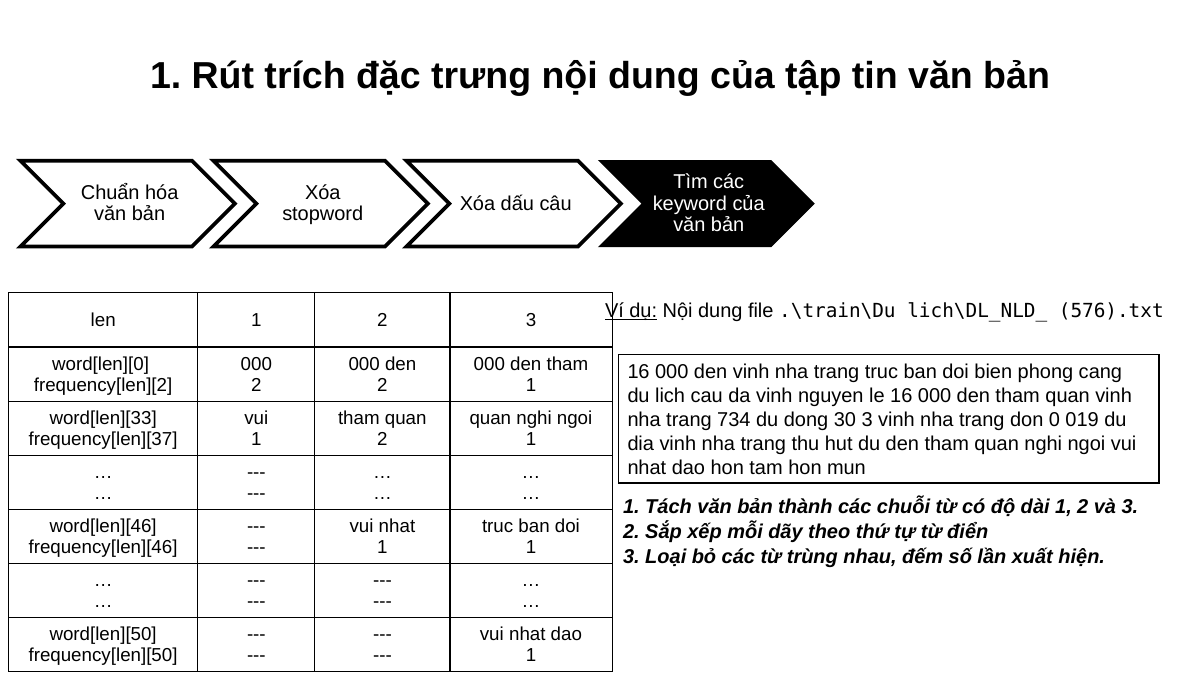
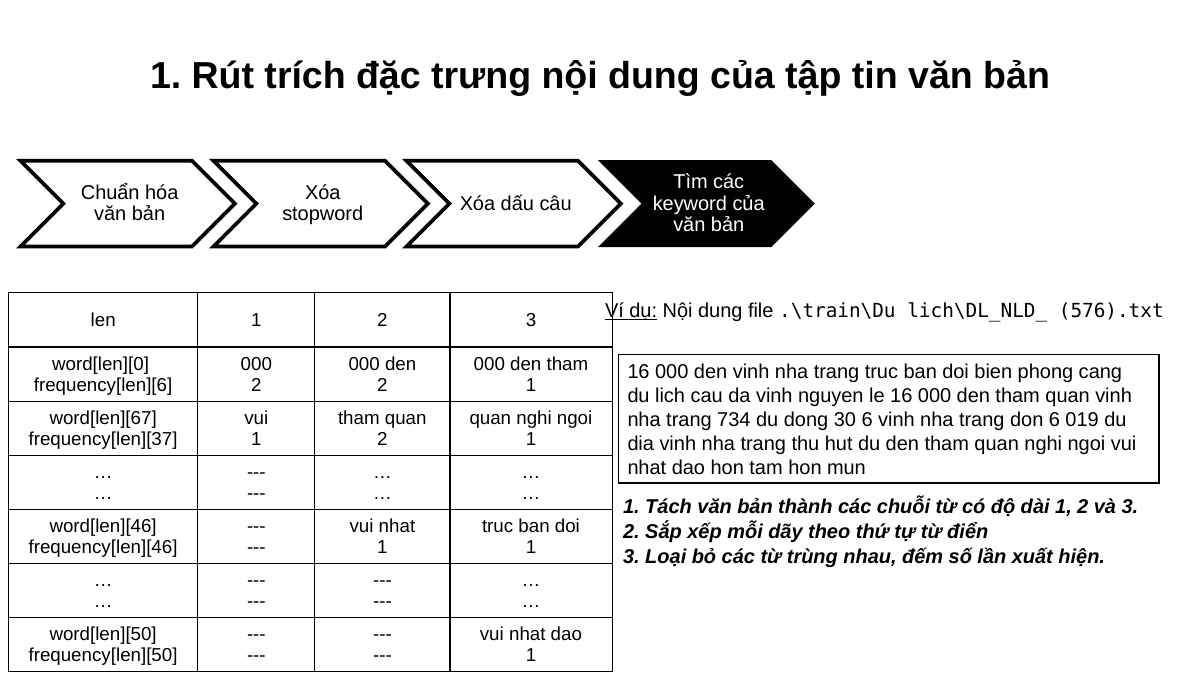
frequency[len][2: frequency[len][2 -> frequency[len][6
word[len][33: word[len][33 -> word[len][67
30 3: 3 -> 6
don 0: 0 -> 6
